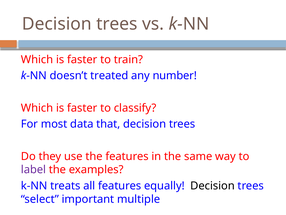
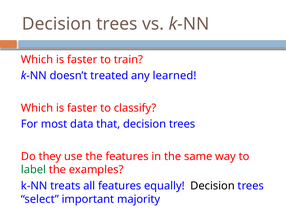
number: number -> learned
label colour: purple -> green
multiple: multiple -> majority
